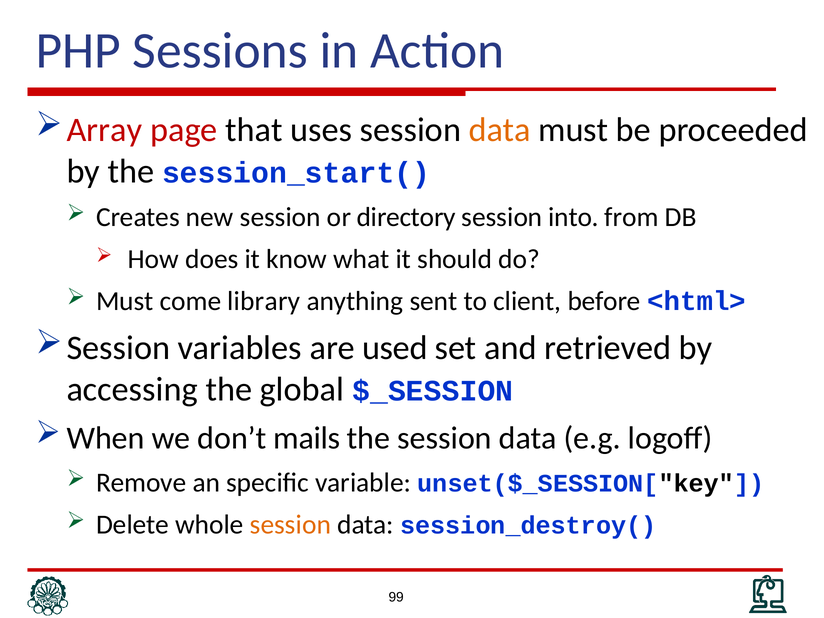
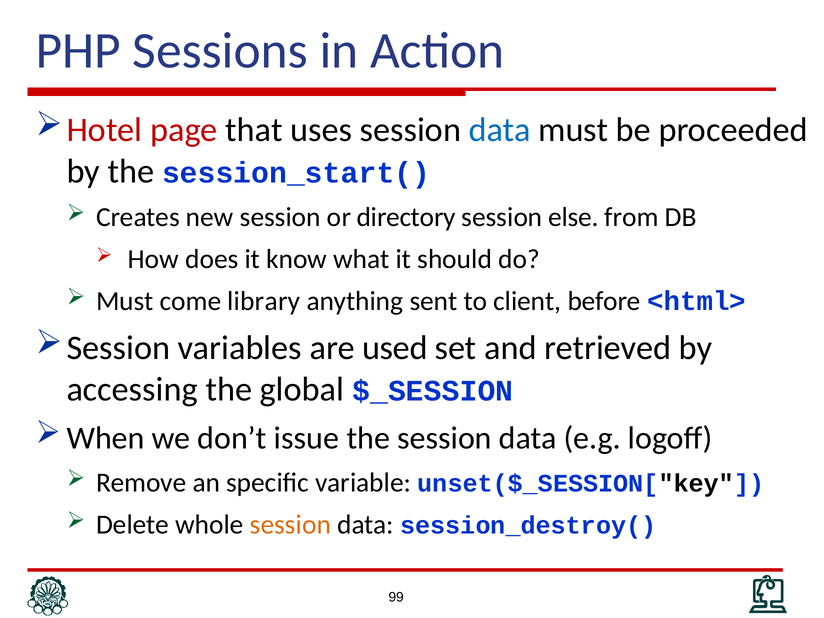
Array: Array -> Hotel
data at (500, 130) colour: orange -> blue
into: into -> else
mails: mails -> issue
